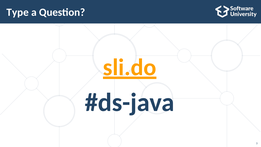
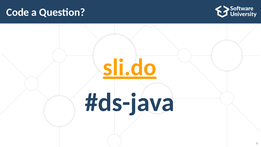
Type: Type -> Code
